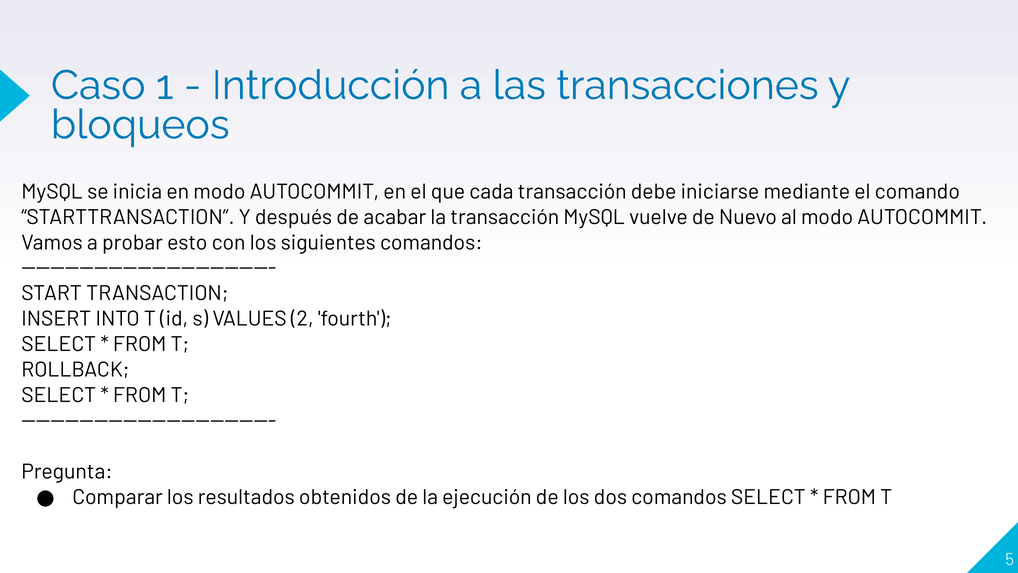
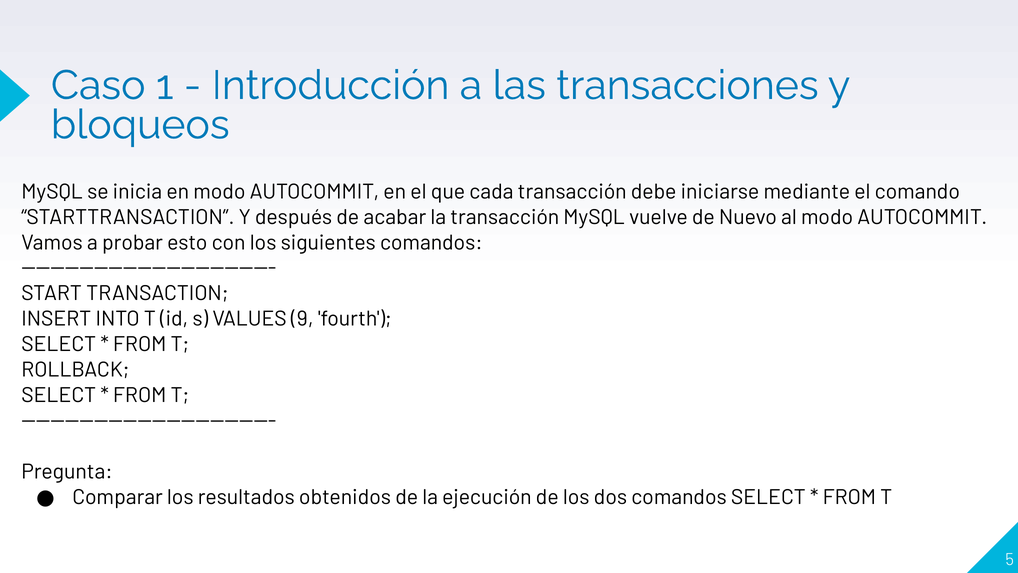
2: 2 -> 9
